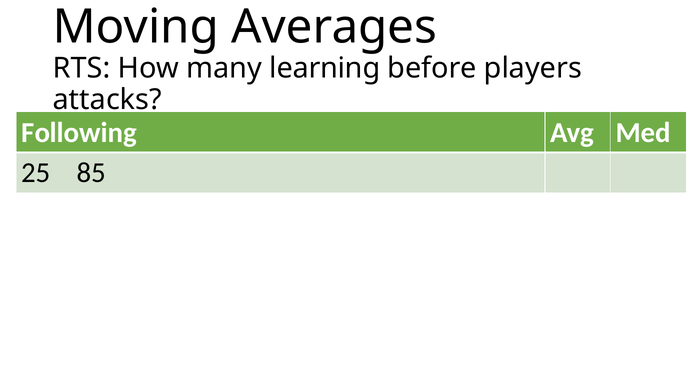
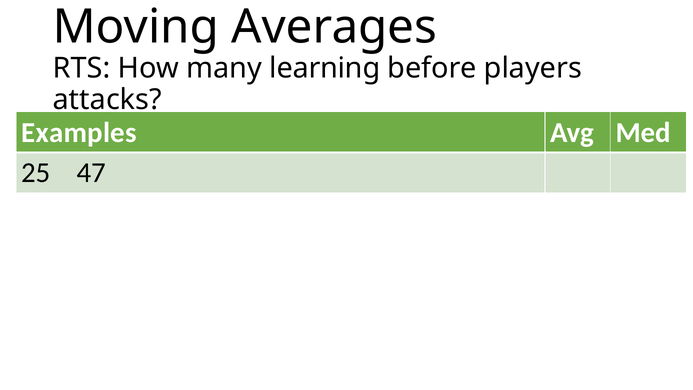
Following: Following -> Examples
85: 85 -> 47
